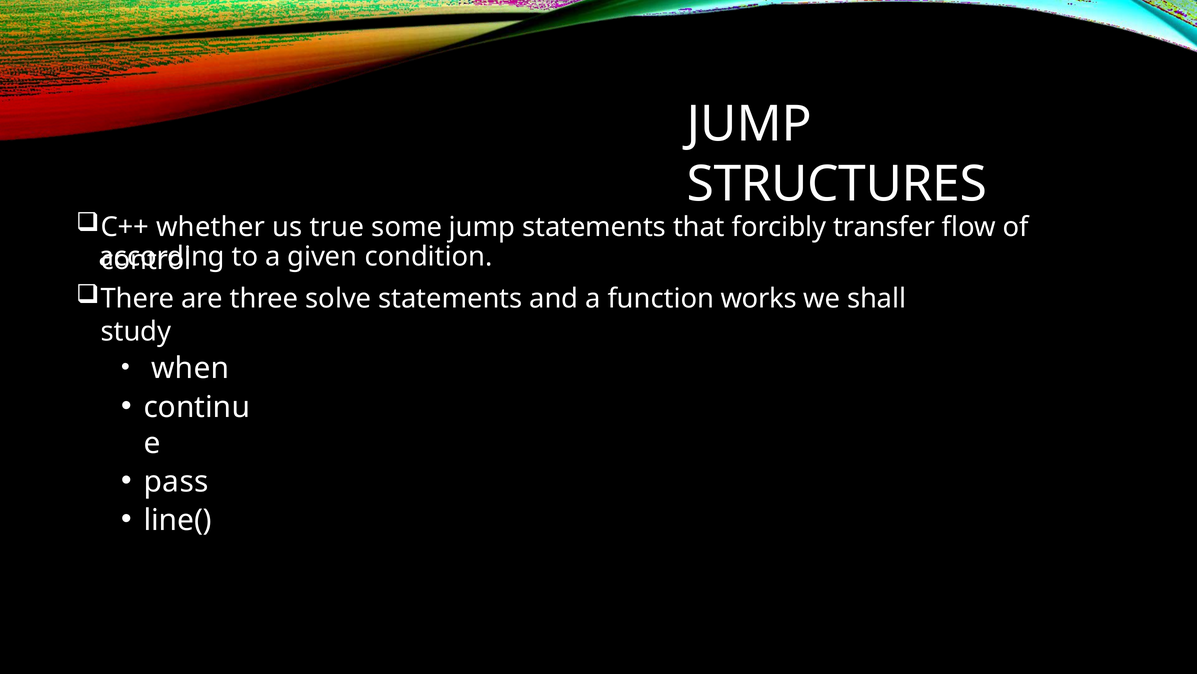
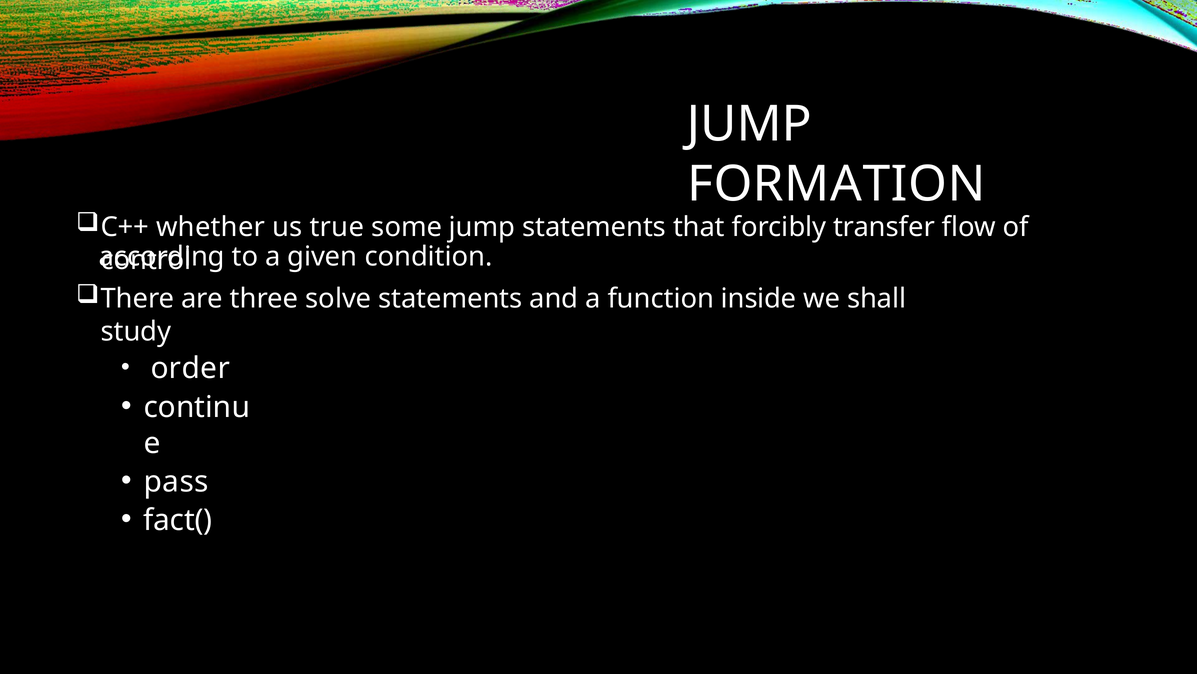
STRUCTURES: STRUCTURES -> FORMATION
works: works -> inside
when: when -> order
line(: line( -> fact(
